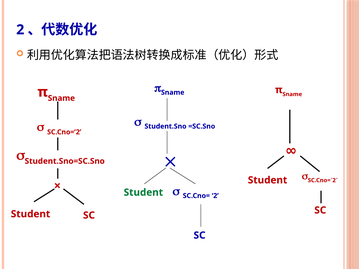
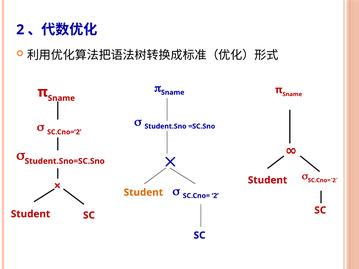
Student at (143, 193) colour: green -> orange
